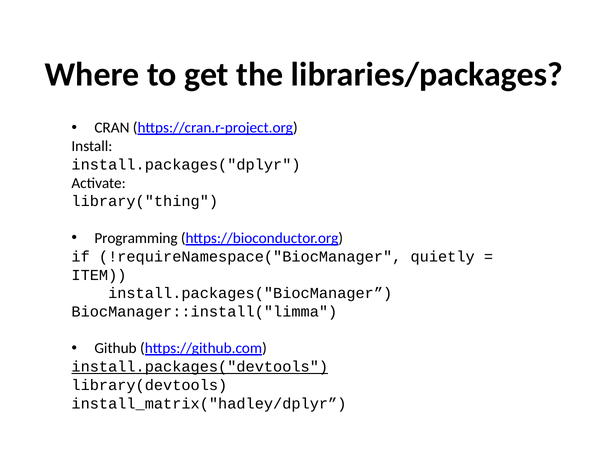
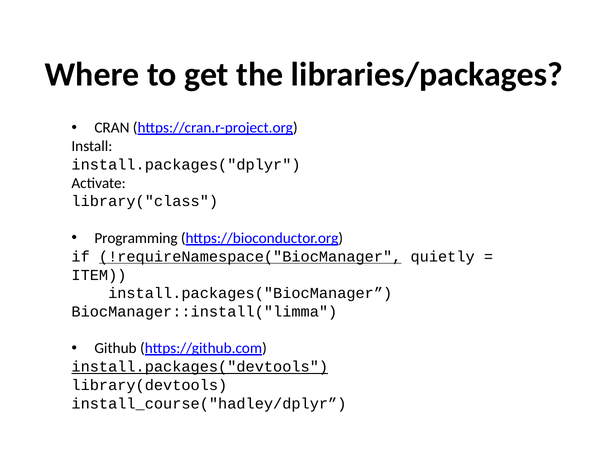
library("thing: library("thing -> library("class
!requireNamespace("BiocManager underline: none -> present
install_matrix("hadley/dplyr: install_matrix("hadley/dplyr -> install_course("hadley/dplyr
